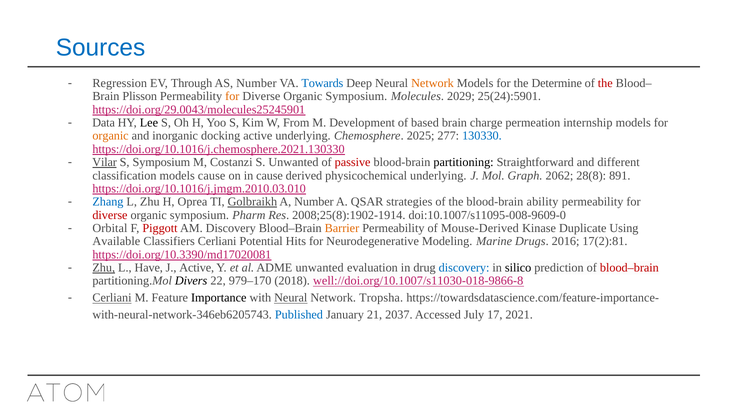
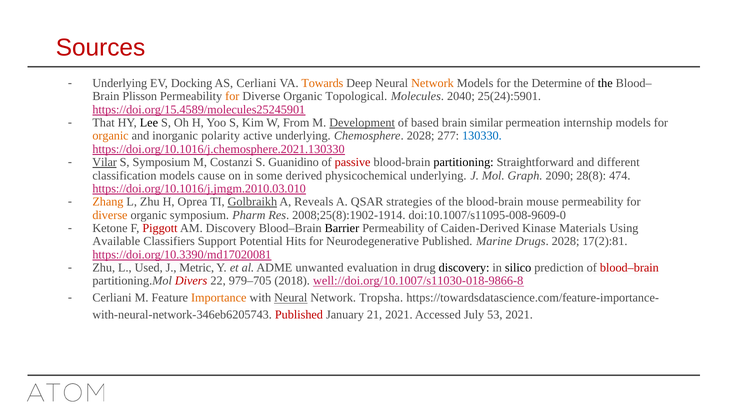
Sources colour: blue -> red
Regression at (120, 83): Regression -> Underlying
Through: Through -> Docking
AS Number: Number -> Cerliani
Towards colour: blue -> orange
the at (605, 83) colour: red -> black
Symposium at (356, 96): Symposium -> Topological
2029: 2029 -> 2040
https://doi.org/29.0043/molecules25245901: https://doi.org/29.0043/molecules25245901 -> https://doi.org/15.4589/molecules25245901
Data: Data -> That
Development underline: none -> present
charge: charge -> similar
docking: docking -> polarity
Chemosphere 2025: 2025 -> 2028
S Unwanted: Unwanted -> Guanidino
in cause: cause -> some
2062: 2062 -> 2090
891: 891 -> 474
Zhang colour: blue -> orange
A Number: Number -> Reveals
ability: ability -> mouse
diverse at (110, 215) colour: red -> orange
Orbital: Orbital -> Ketone
Barrier colour: orange -> black
Mouse-Derived: Mouse-Derived -> Caiden-Derived
Duplicate: Duplicate -> Materials
Classifiers Cerliani: Cerliani -> Support
Neurodegenerative Modeling: Modeling -> Published
Drugs 2016: 2016 -> 2028
Zhu at (104, 268) underline: present -> none
Have: Have -> Used
J Active: Active -> Metric
discovery at (464, 268) colour: blue -> black
Divers colour: black -> red
979–170: 979–170 -> 979–705
Cerliani at (112, 298) underline: present -> none
Importance colour: black -> orange
Published at (299, 315) colour: blue -> red
21 2037: 2037 -> 2021
17: 17 -> 53
